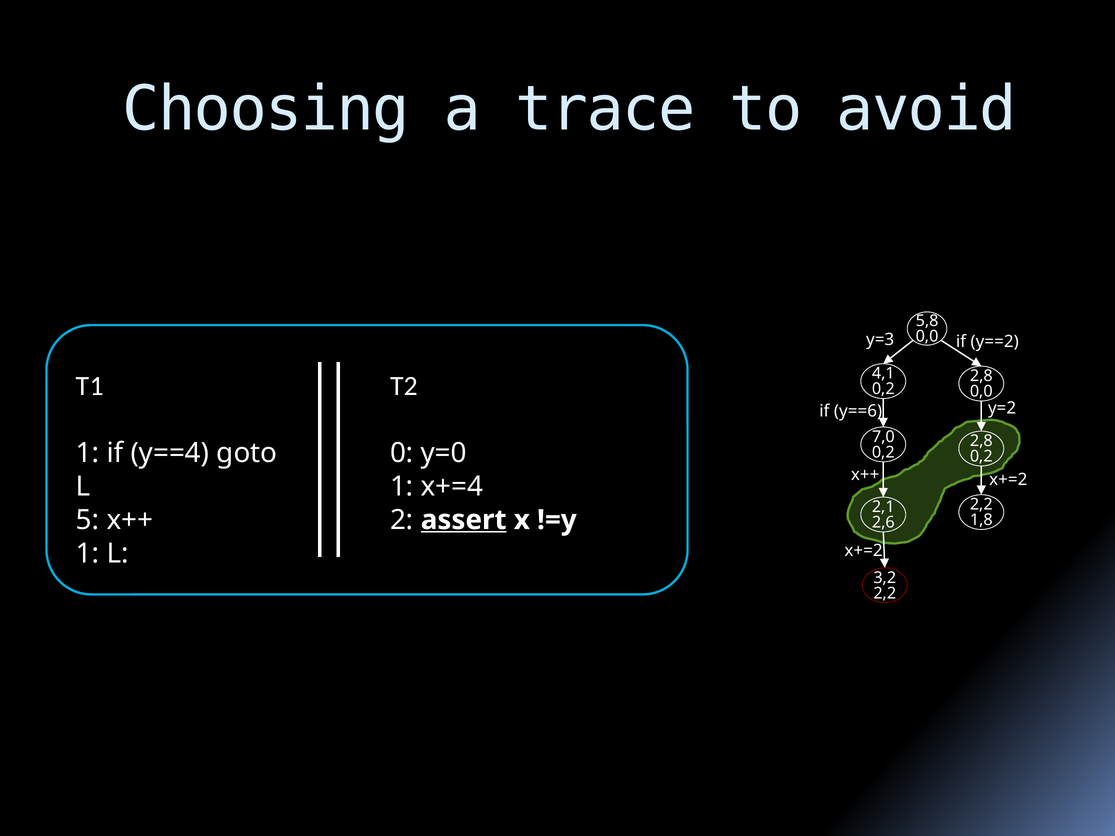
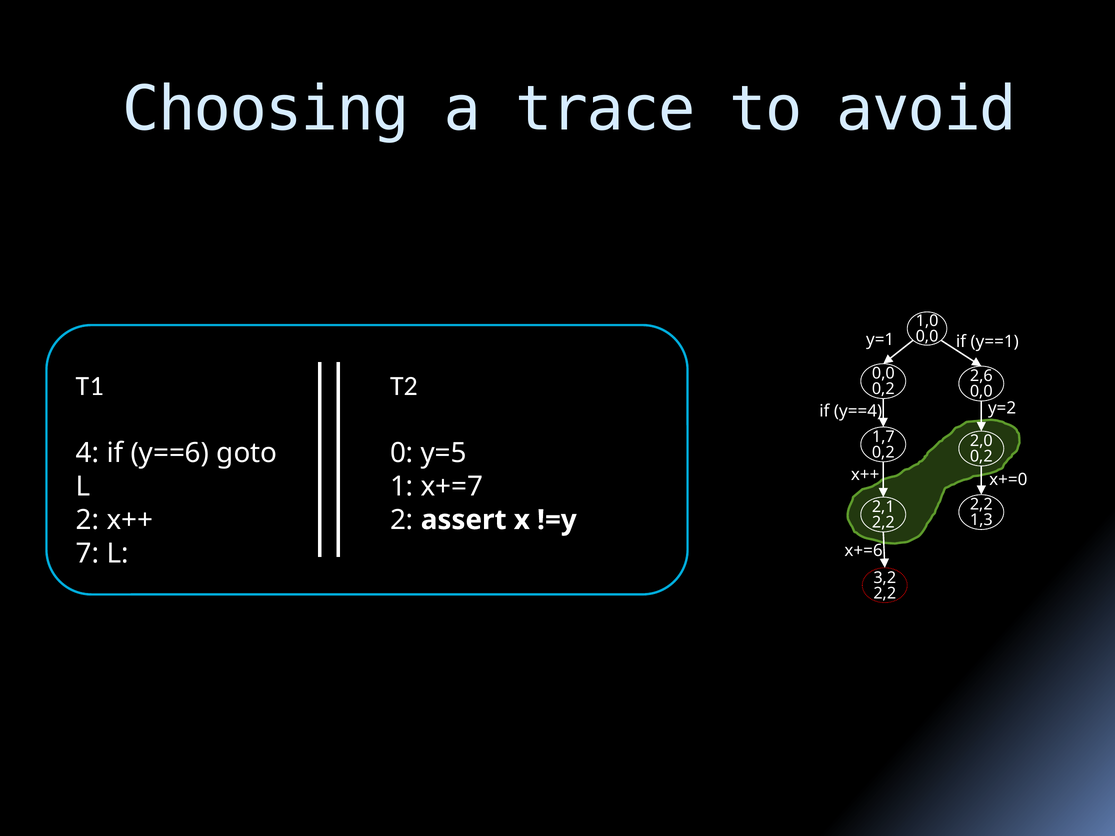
5,8: 5,8 -> 1,0
y=3: y=3 -> y=1
y==2: y==2 -> y==1
4,1 at (883, 374): 4,1 -> 0,0
2,8 at (981, 376): 2,8 -> 2,6
y==6: y==6 -> y==4
7,0: 7,0 -> 1,7
2,8 at (981, 441): 2,8 -> 2,0
1 at (88, 453): 1 -> 4
y==4: y==4 -> y==6
y=0: y=0 -> y=5
x+=2 at (1008, 480): x+=2 -> x+=0
x+=4: x+=4 -> x+=7
5 at (88, 520): 5 -> 2
assert underline: present -> none
1,8: 1,8 -> 1,3
2,6 at (883, 523): 2,6 -> 2,2
1 at (88, 554): 1 -> 7
x+=2 at (864, 551): x+=2 -> x+=6
